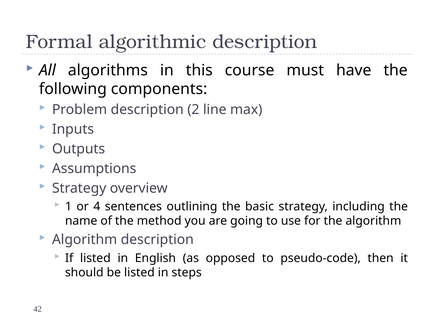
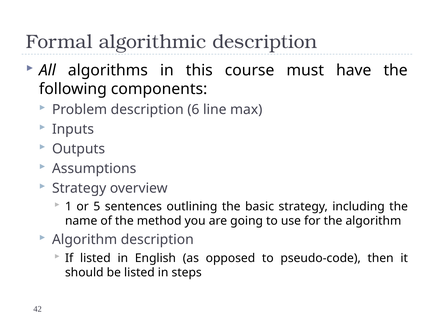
2: 2 -> 6
4: 4 -> 5
